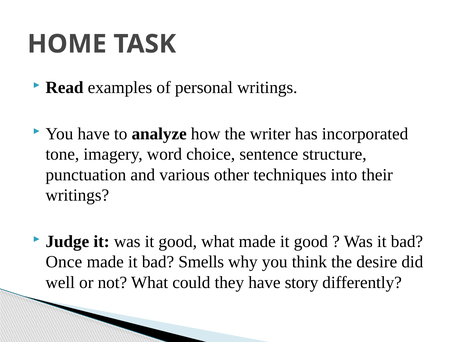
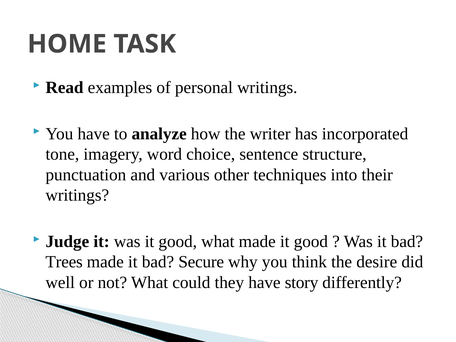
Once: Once -> Trees
Smells: Smells -> Secure
